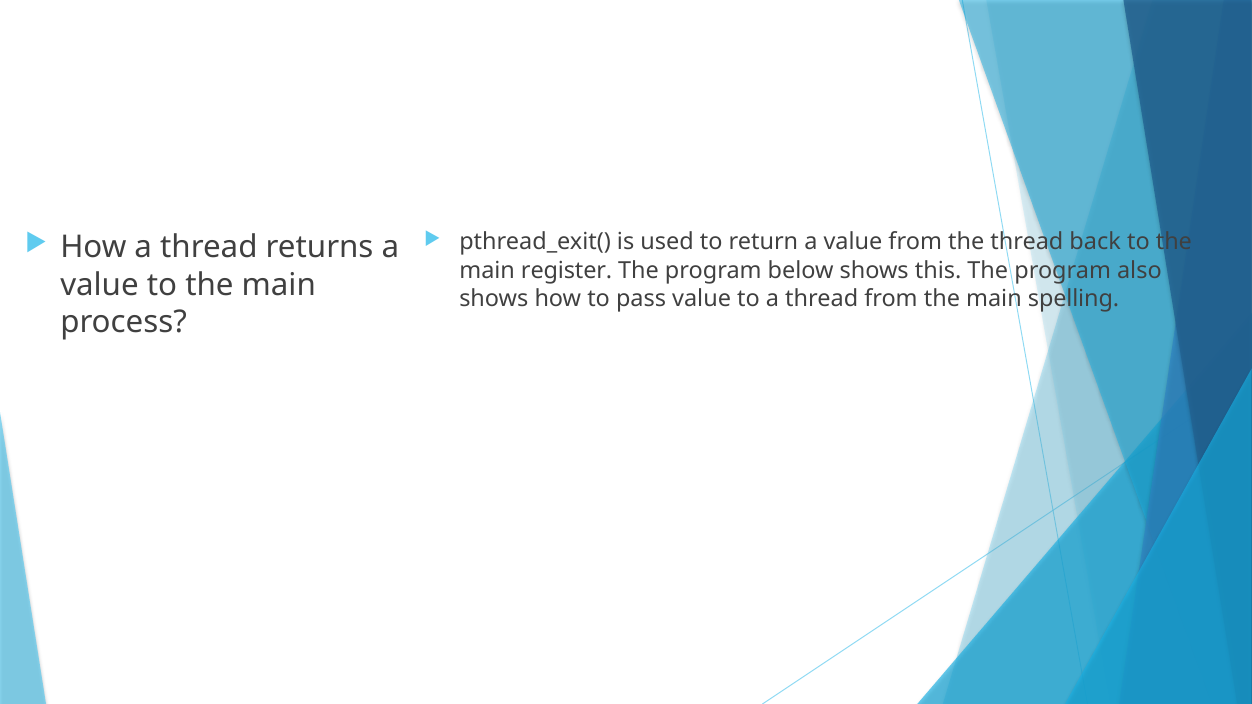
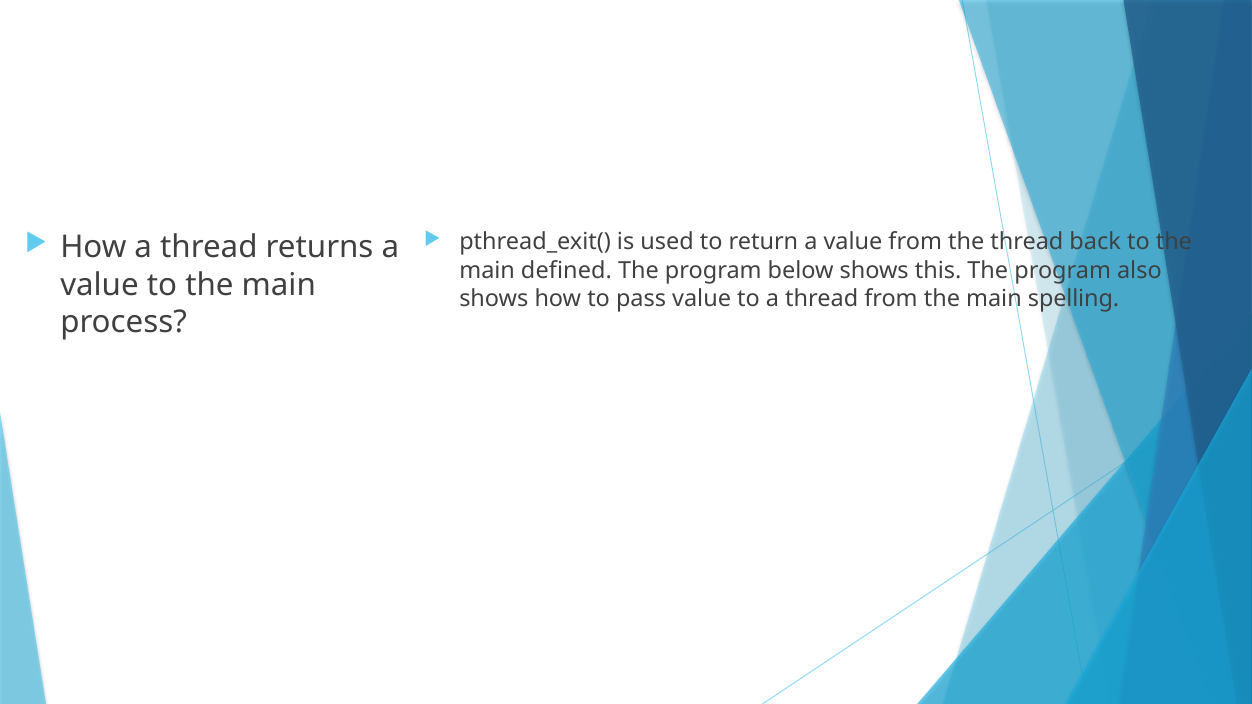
register: register -> defined
